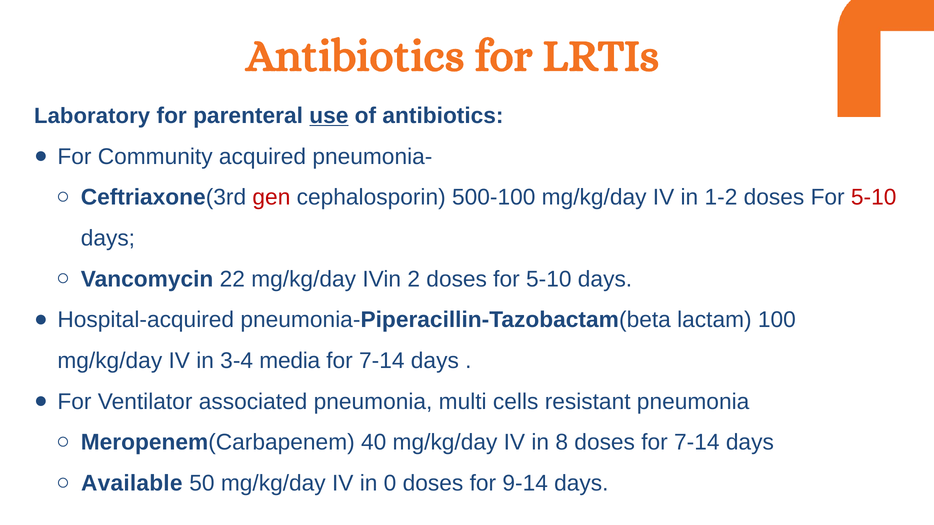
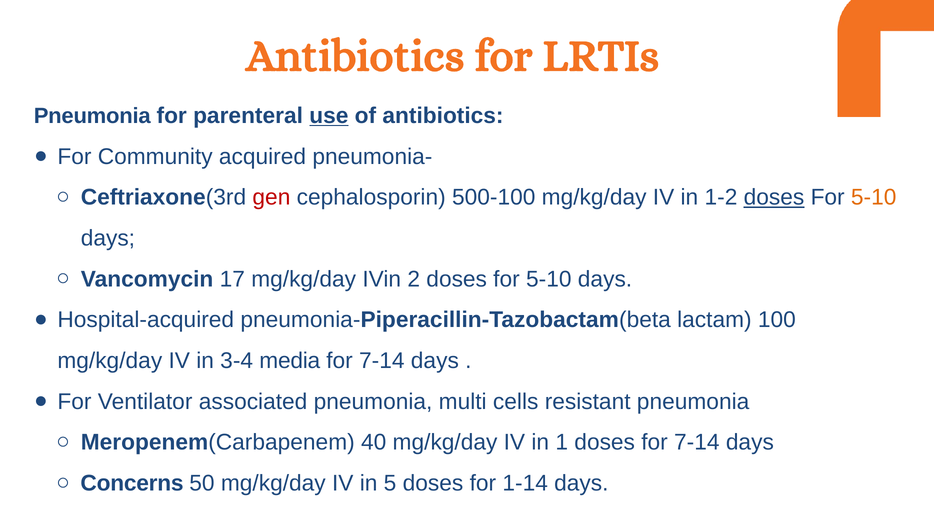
Laboratory at (92, 116): Laboratory -> Pneumonia
doses at (774, 198) underline: none -> present
5-10 at (874, 198) colour: red -> orange
22: 22 -> 17
8: 8 -> 1
Available: Available -> Concerns
0: 0 -> 5
9-14: 9-14 -> 1-14
